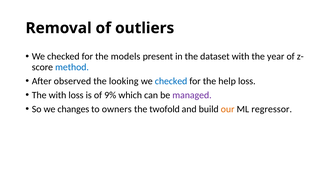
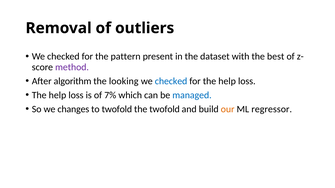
models: models -> pattern
year: year -> best
method colour: blue -> purple
observed: observed -> algorithm
with at (58, 95): with -> help
9%: 9% -> 7%
managed colour: purple -> blue
to owners: owners -> twofold
